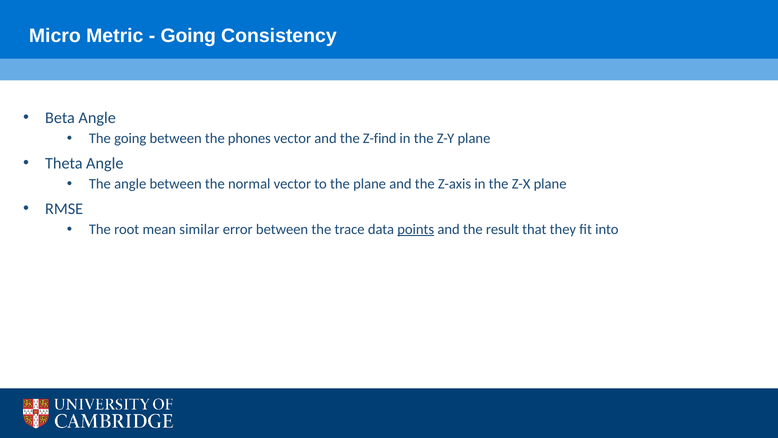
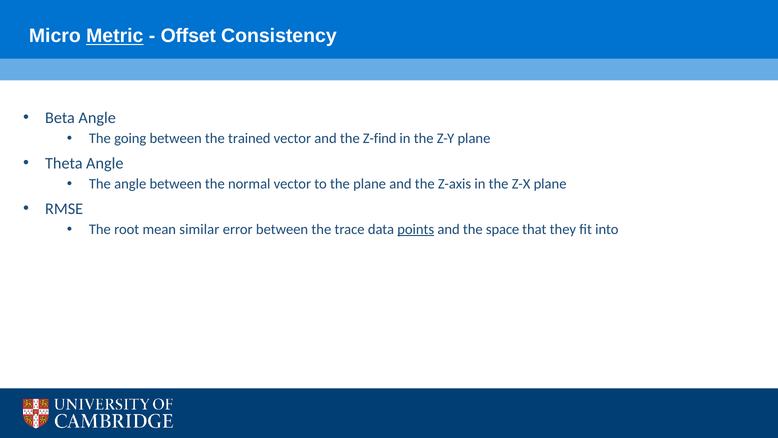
Metric underline: none -> present
Going at (188, 36): Going -> Offset
phones: phones -> trained
result: result -> space
